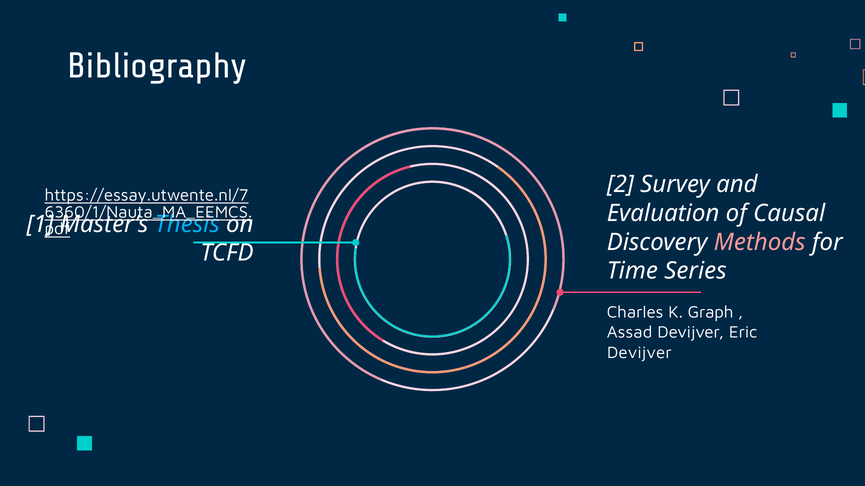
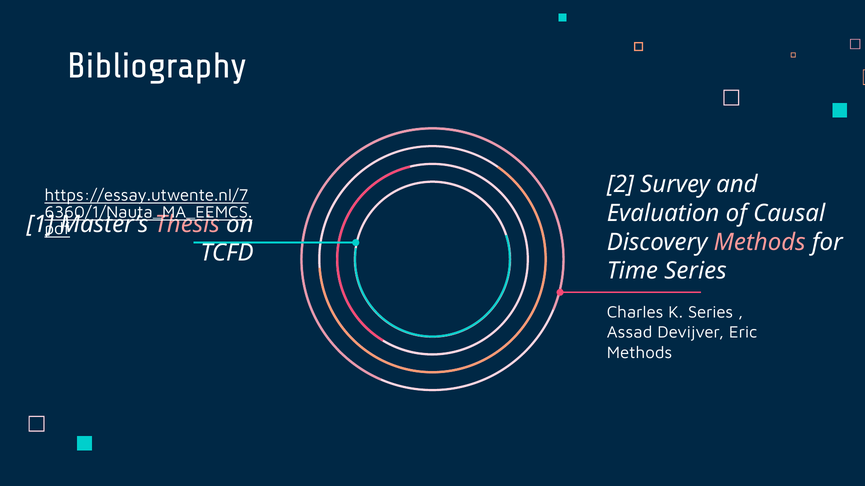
Thesis colour: light blue -> pink
K Graph: Graph -> Series
Devijver at (639, 353): Devijver -> Methods
